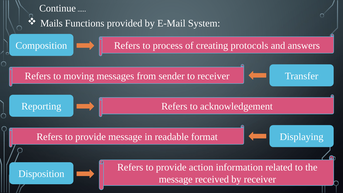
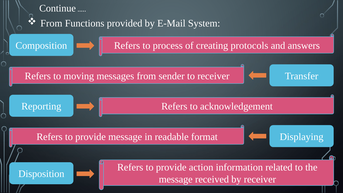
Mails at (51, 23): Mails -> From
